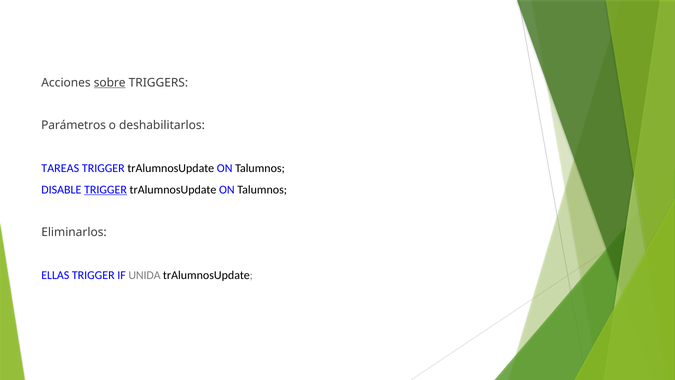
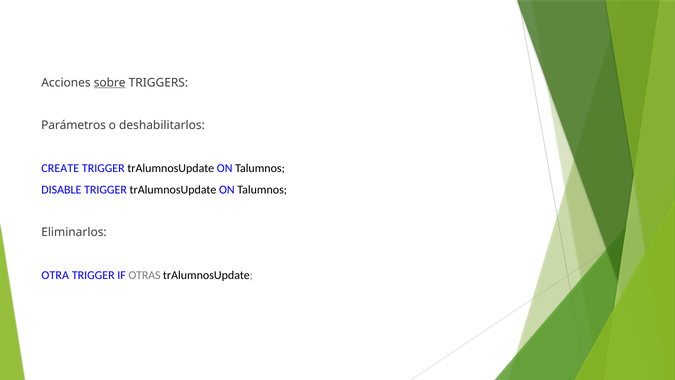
TAREAS: TAREAS -> CREATE
TRIGGER at (105, 189) underline: present -> none
ELLAS: ELLAS -> OTRA
UNIDA: UNIDA -> OTRAS
